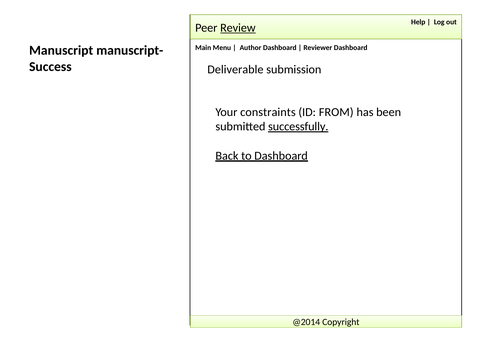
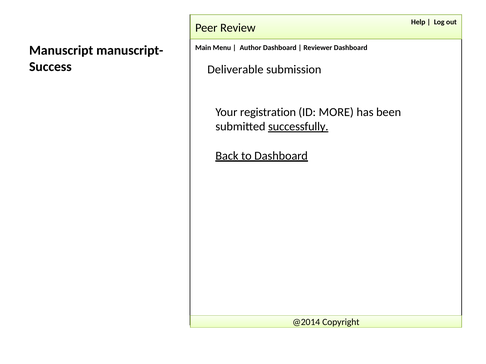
Review underline: present -> none
constraints: constraints -> registration
FROM: FROM -> MORE
